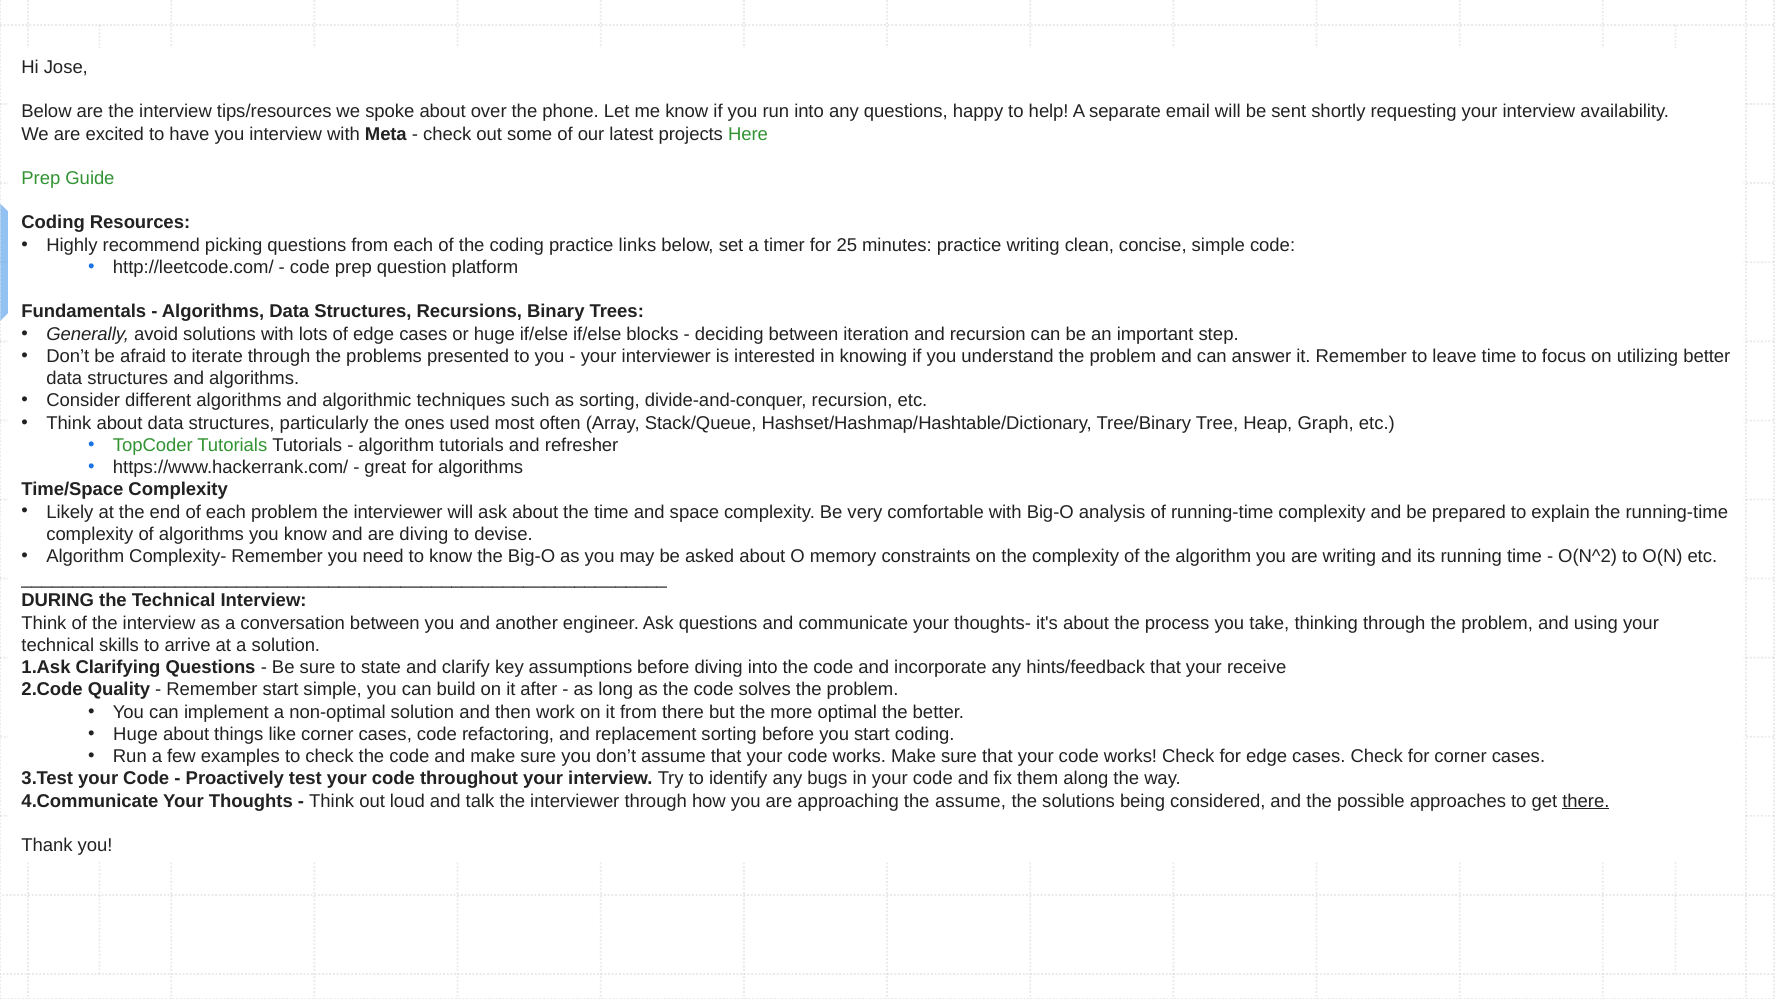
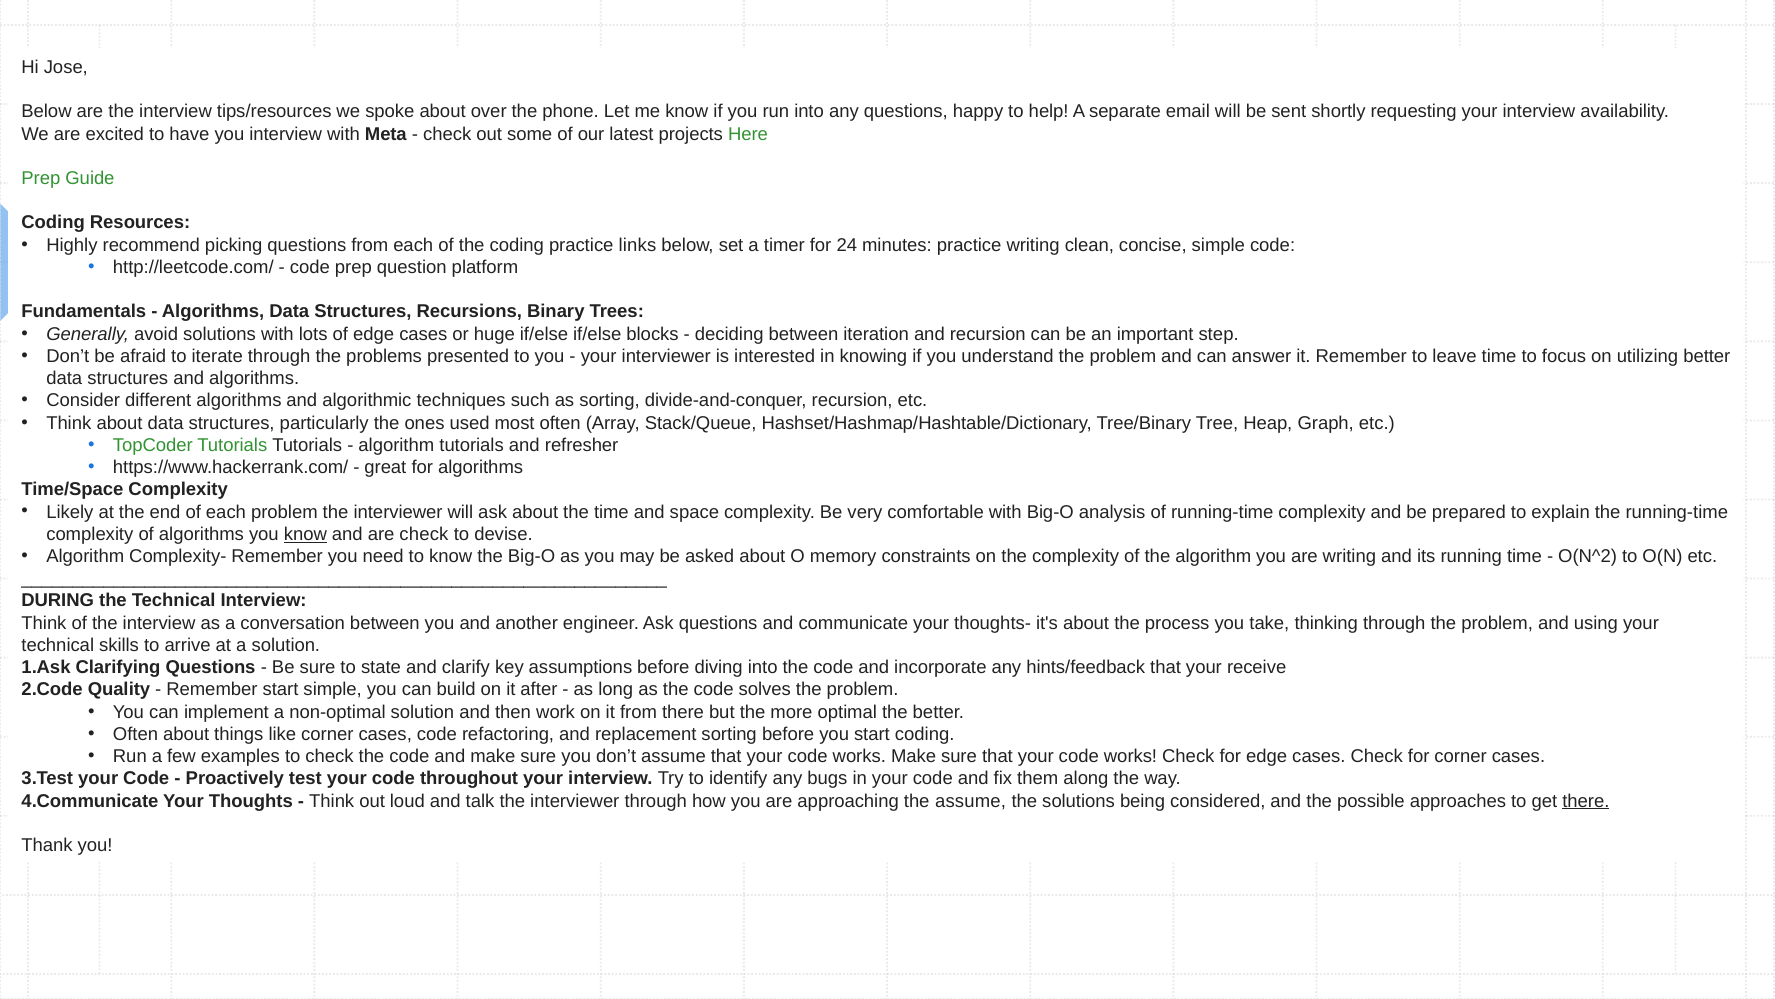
25: 25 -> 24
know at (305, 534) underline: none -> present
are diving: diving -> check
Huge at (135, 734): Huge -> Often
